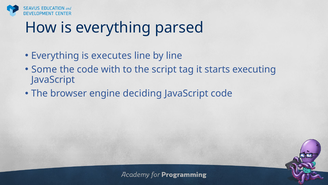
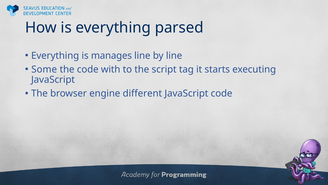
executes: executes -> manages
deciding: deciding -> different
